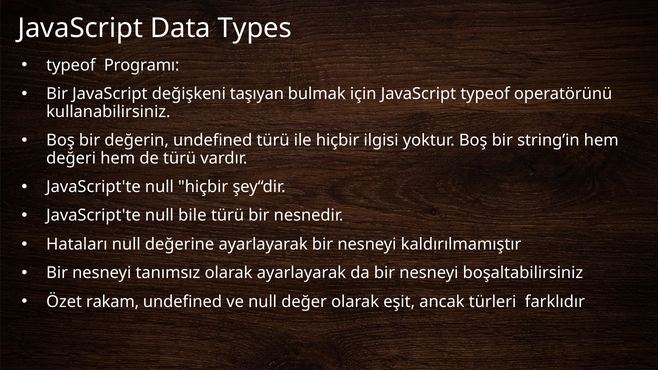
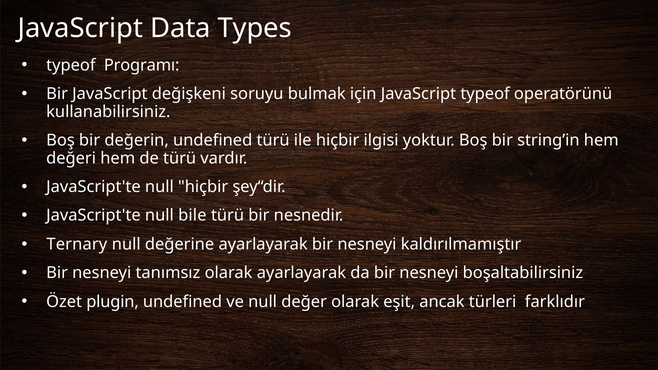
taşıyan: taşıyan -> soruyu
Hataları: Hataları -> Ternary
rakam: rakam -> plugin
